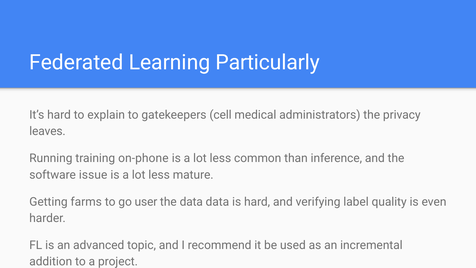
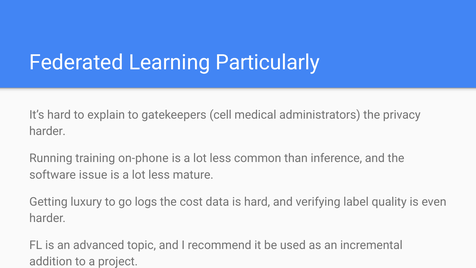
leaves at (47, 131): leaves -> harder
farms: farms -> luxury
user: user -> logs
the data: data -> cost
